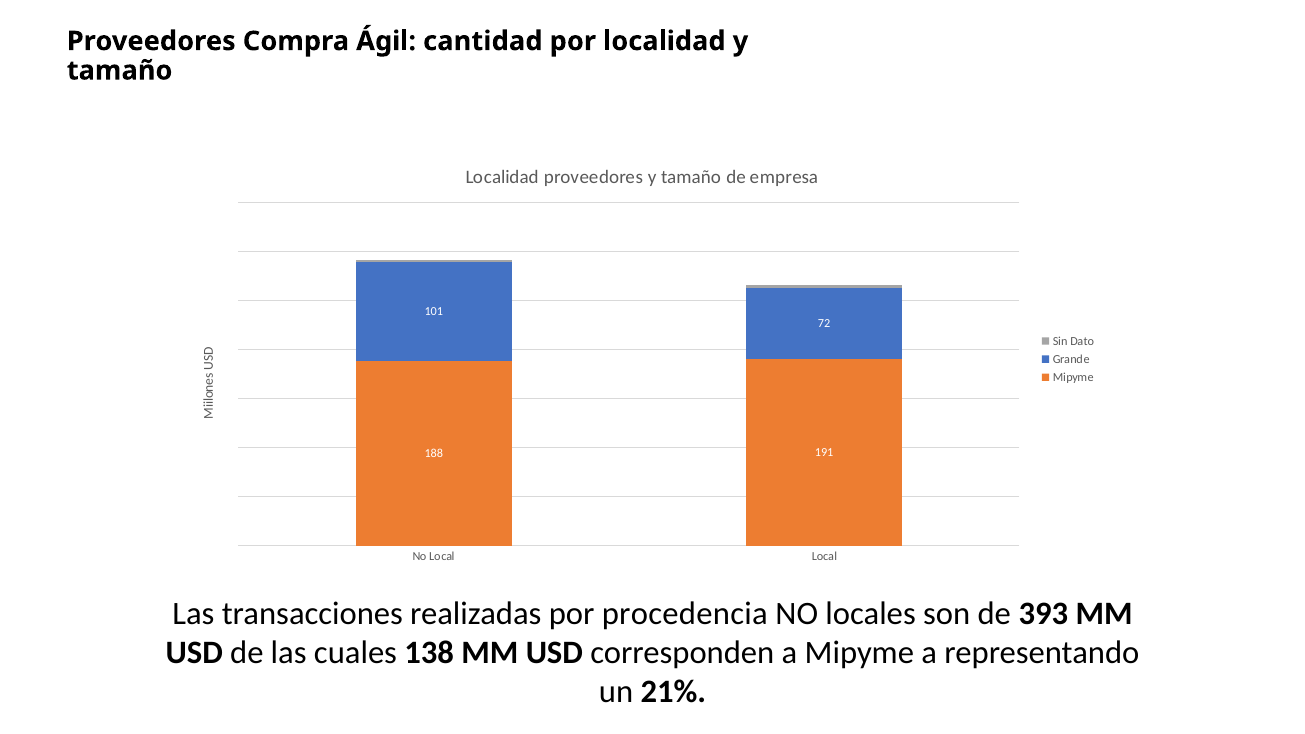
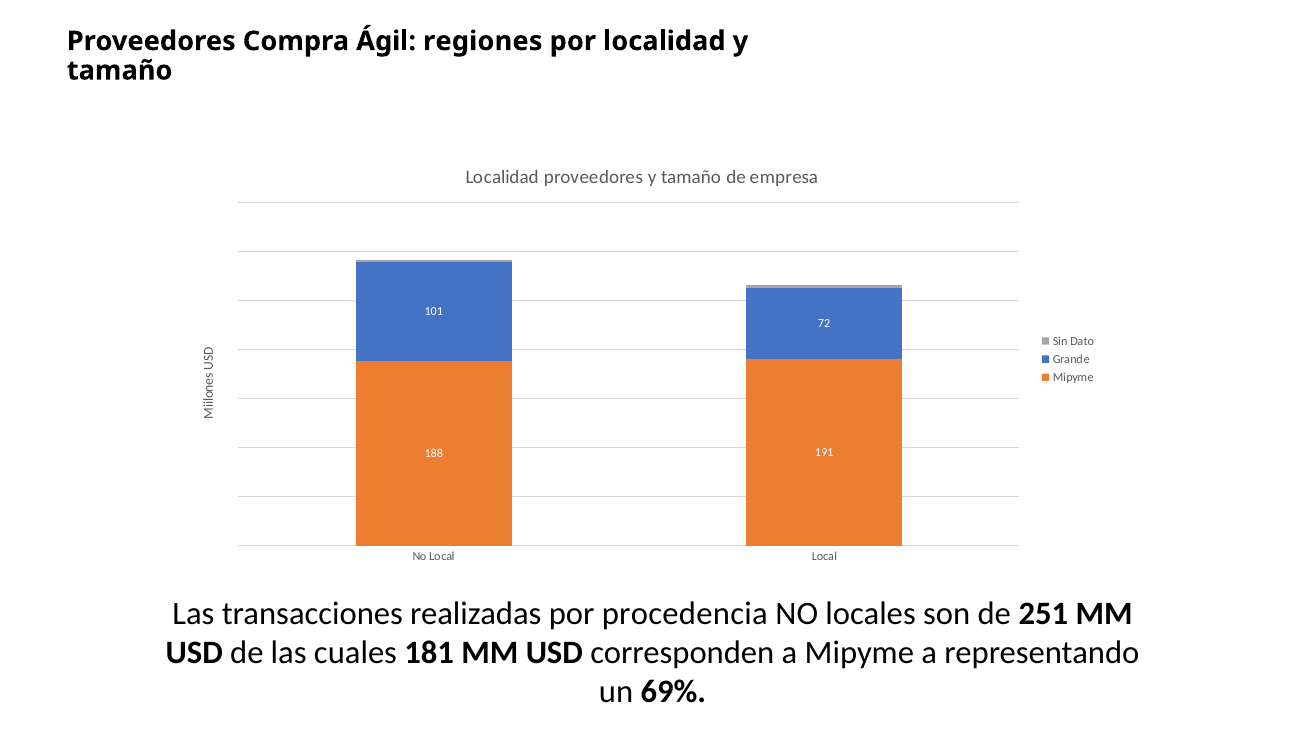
cantidad: cantidad -> regiones
393: 393 -> 251
138: 138 -> 181
21%: 21% -> 69%
